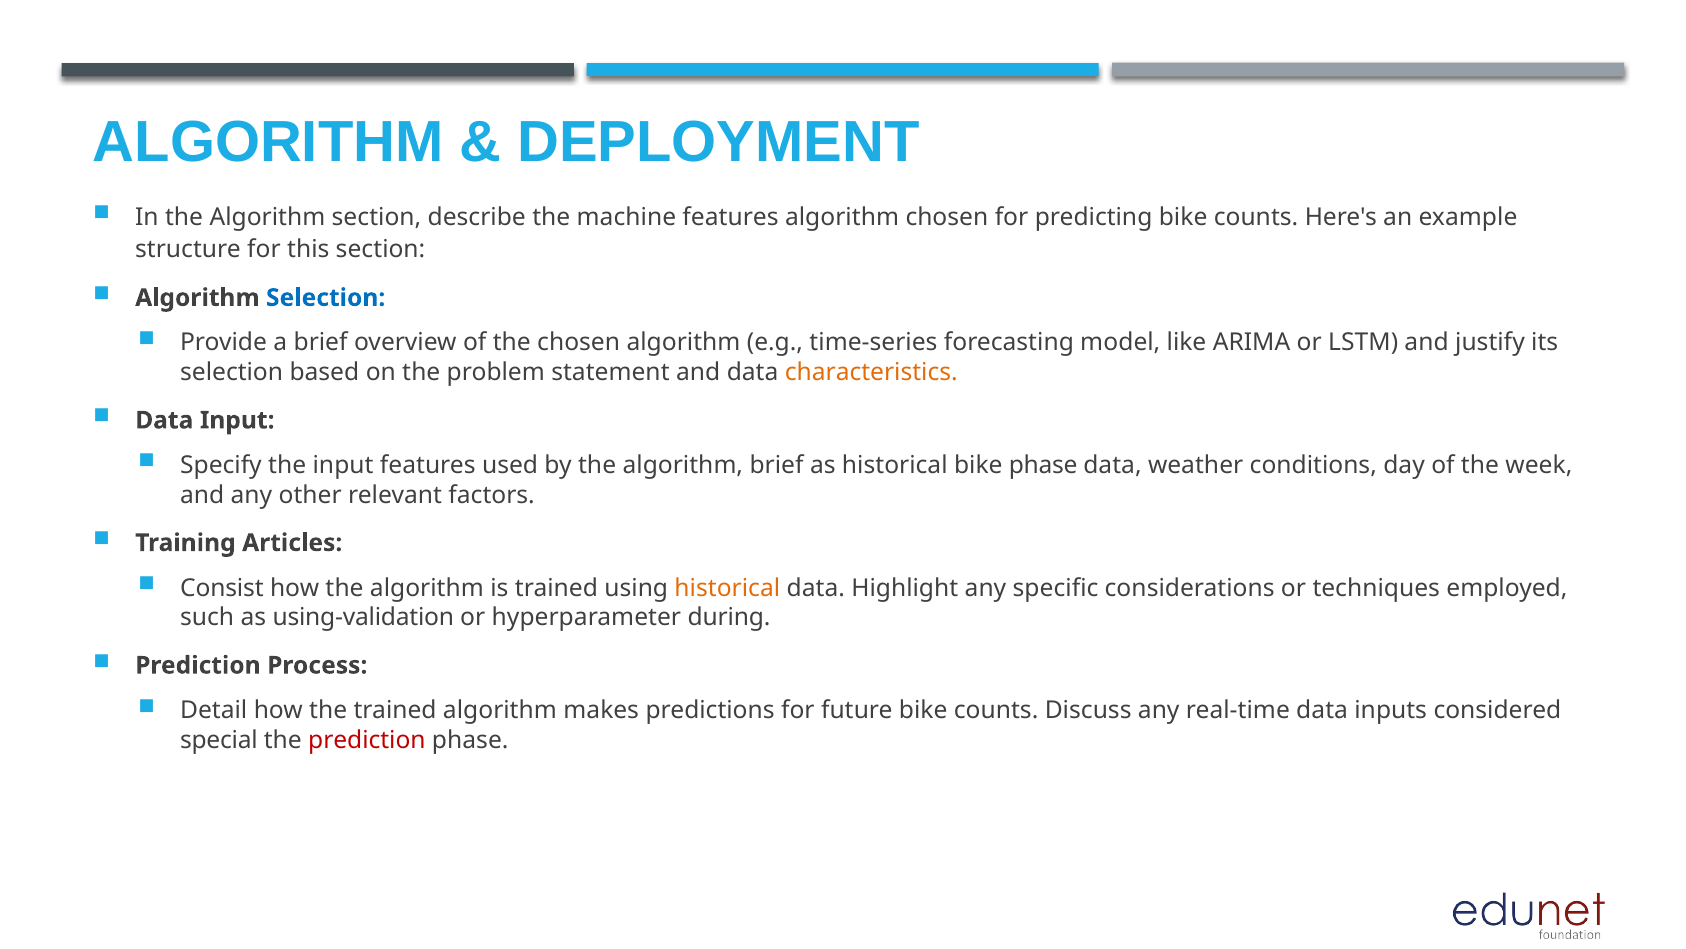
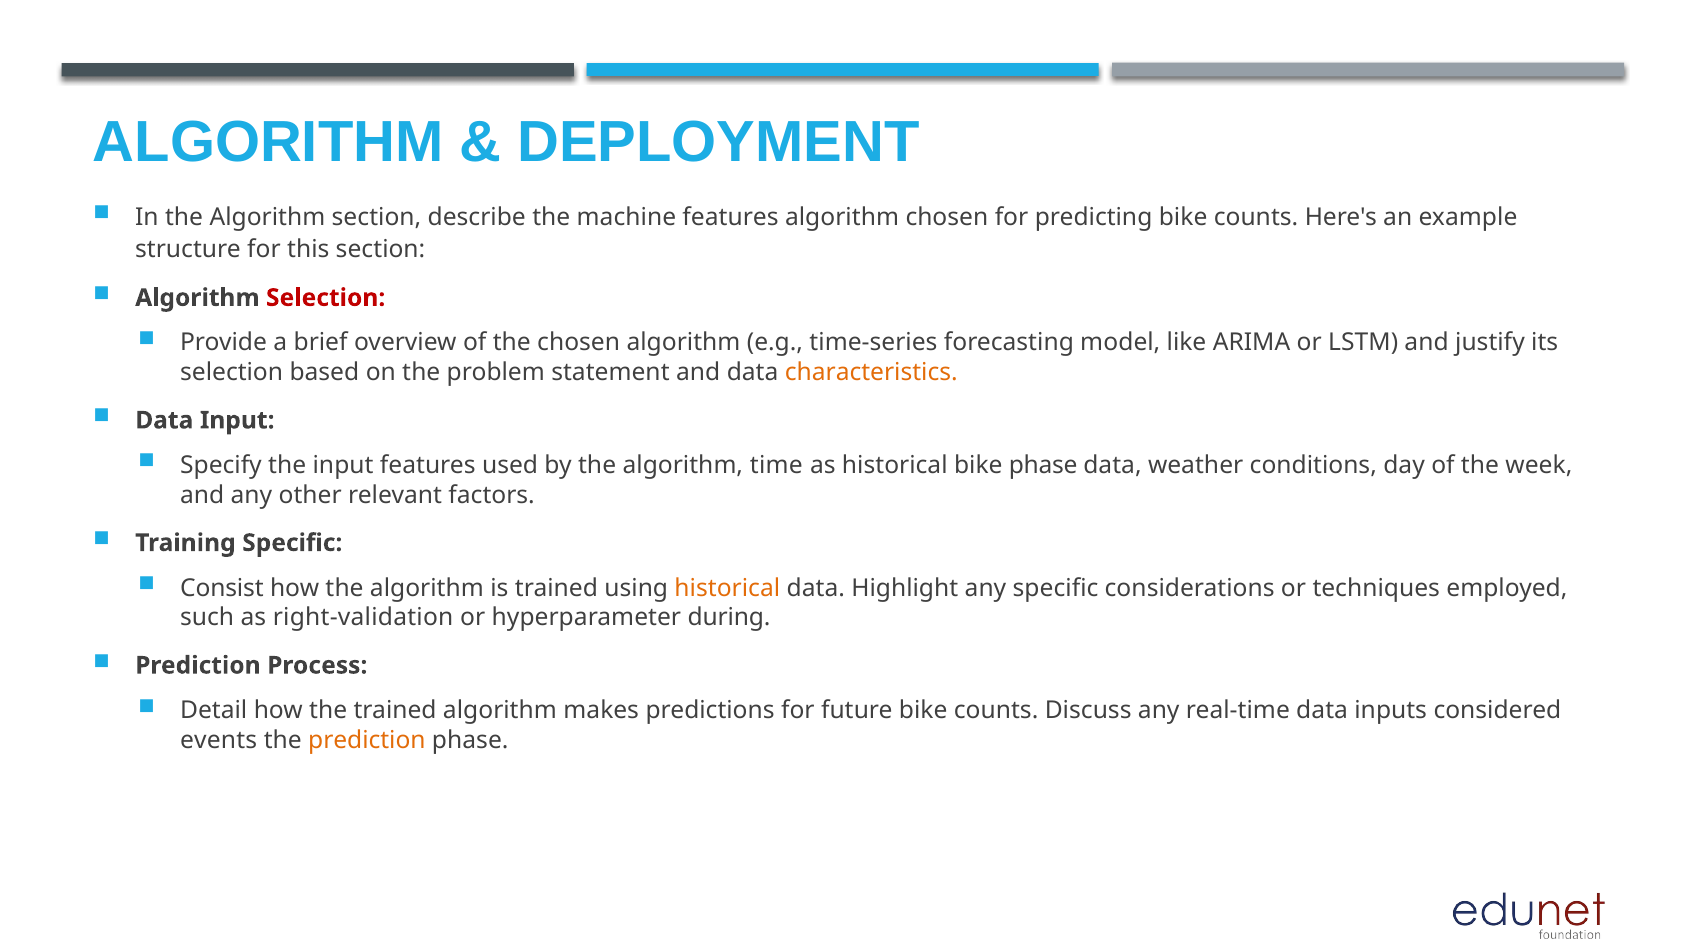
Selection at (326, 298) colour: blue -> red
algorithm brief: brief -> time
Training Articles: Articles -> Specific
using-validation: using-validation -> right-validation
special: special -> events
prediction at (367, 740) colour: red -> orange
